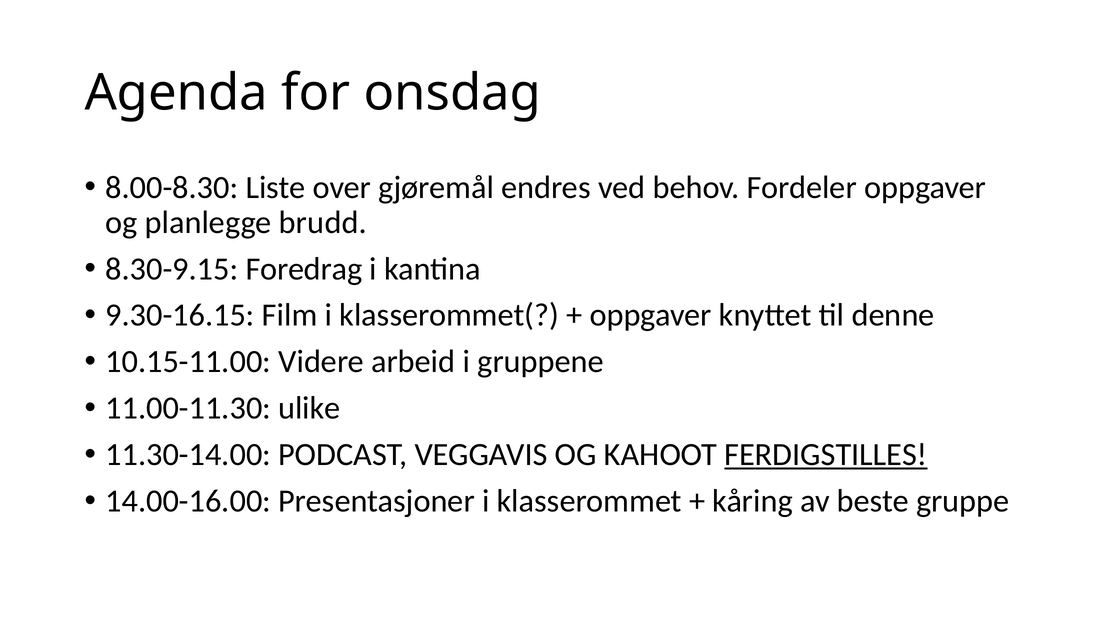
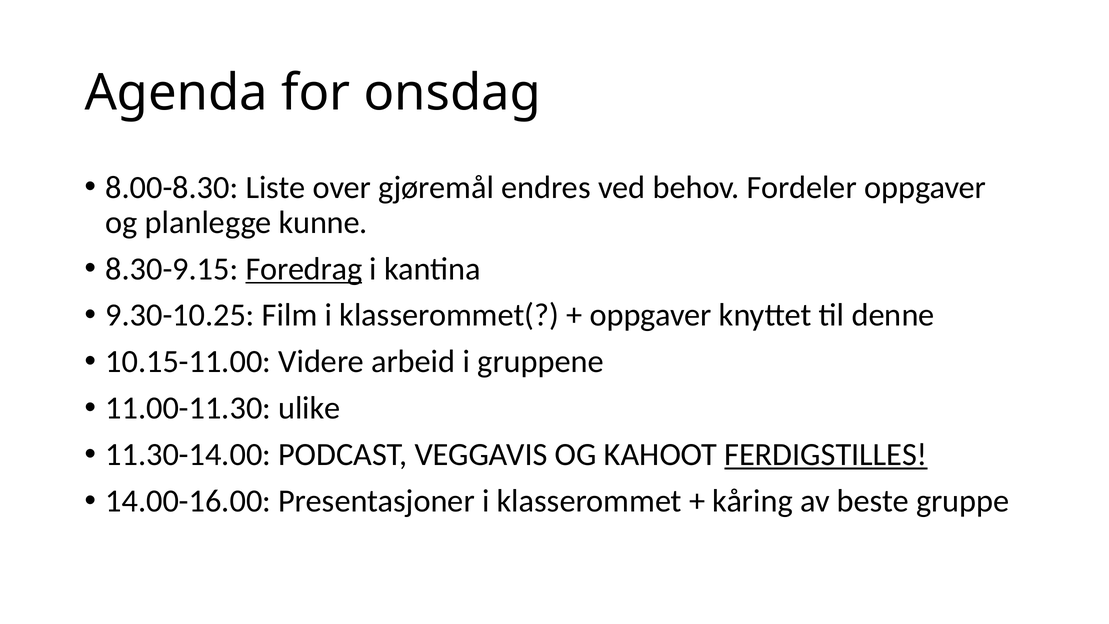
brudd: brudd -> kunne
Foredrag underline: none -> present
9.30-16.15: 9.30-16.15 -> 9.30-10.25
